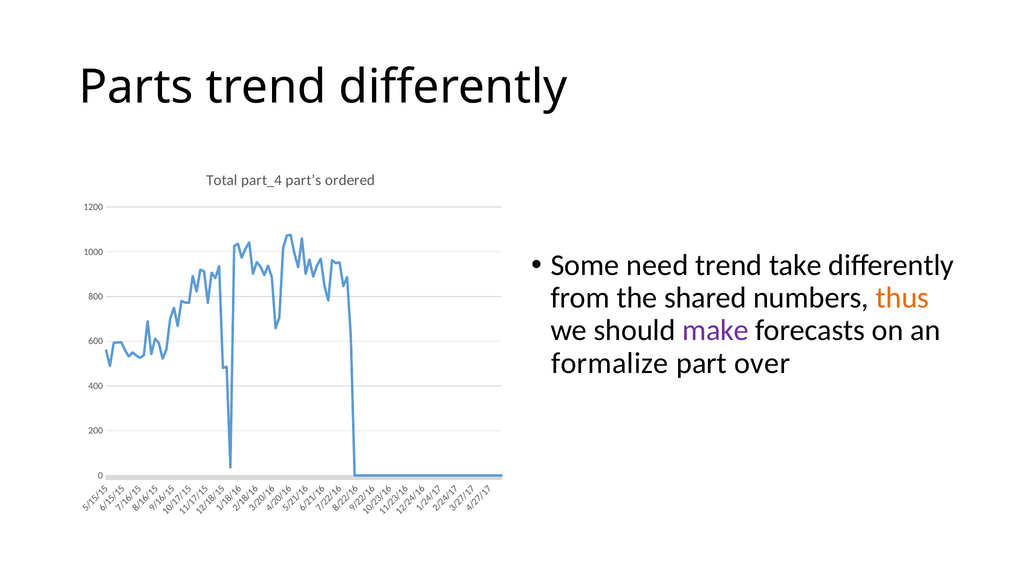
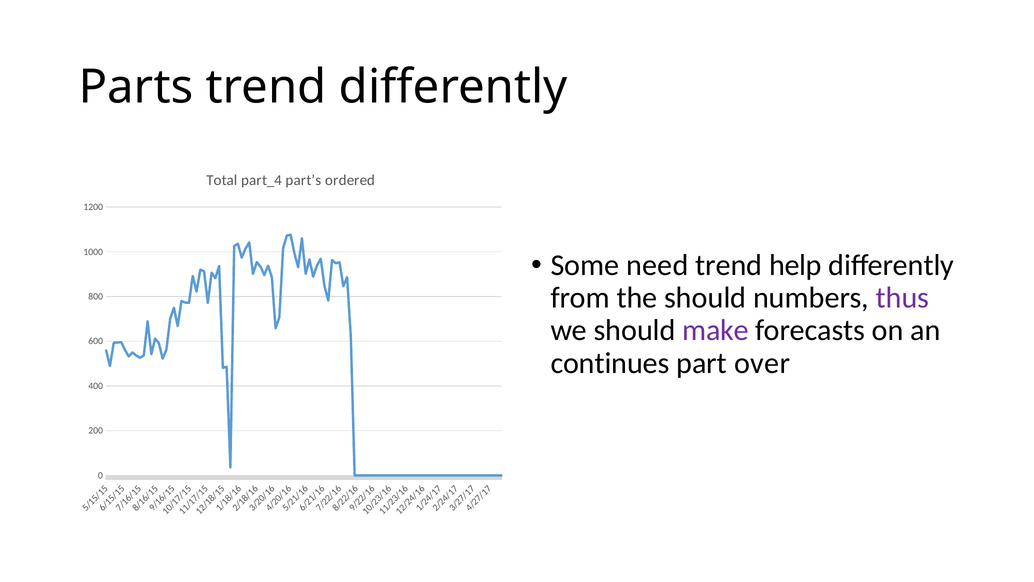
take: take -> help
the shared: shared -> should
thus colour: orange -> purple
formalize: formalize -> continues
